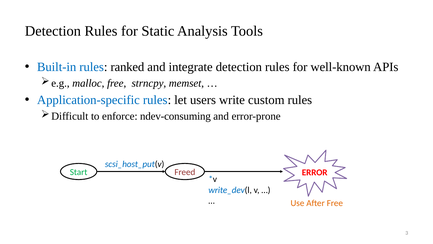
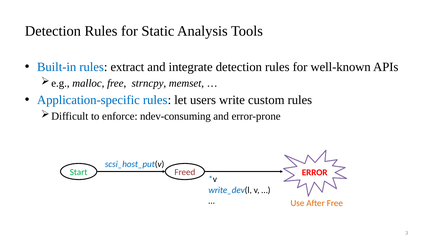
ranked: ranked -> extract
